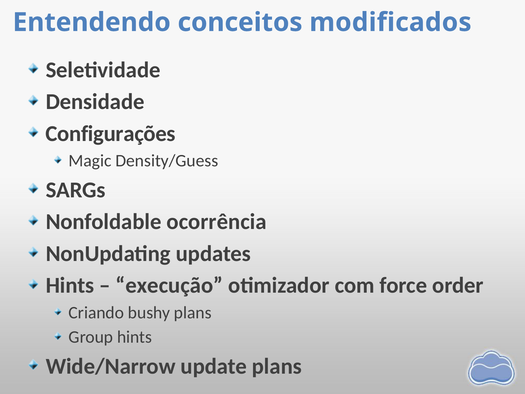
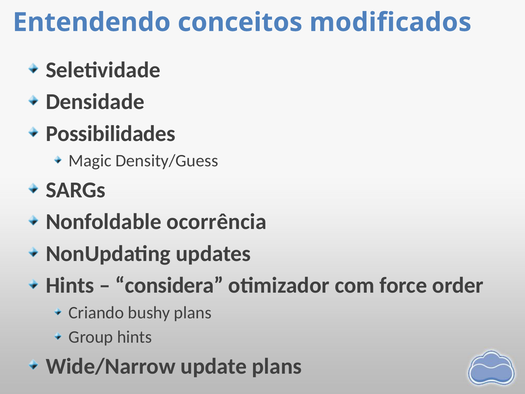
Configurações: Configurações -> Possibilidades
execução: execução -> considera
